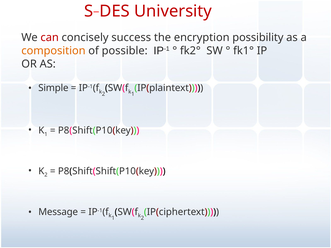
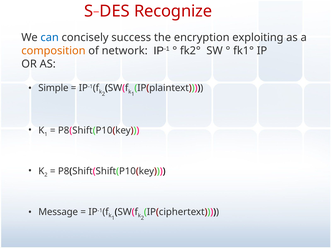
University: University -> Recognize
can colour: red -> blue
possibility: possibility -> exploiting
possible: possible -> network
